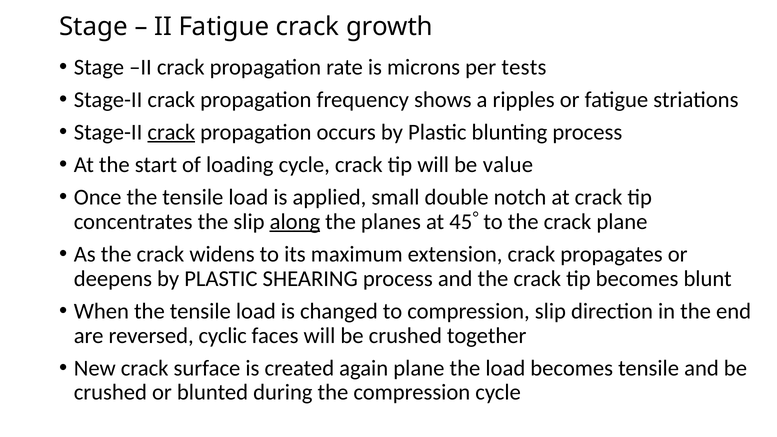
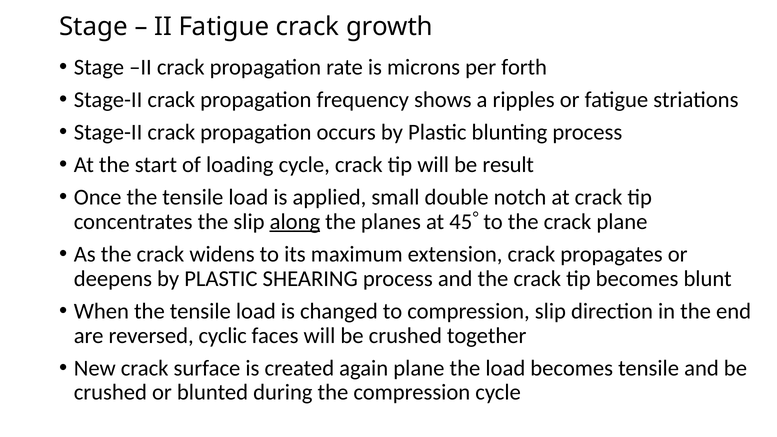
tests: tests -> forth
crack at (171, 132) underline: present -> none
value: value -> result
